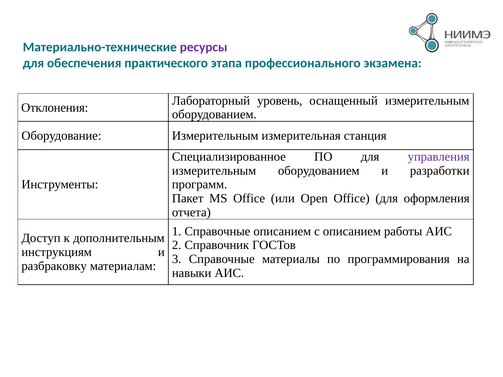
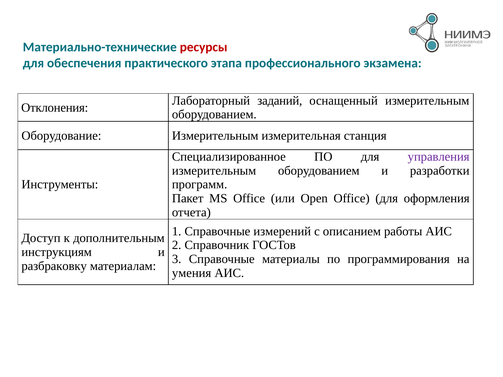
ресурсы colour: purple -> red
уровень: уровень -> заданий
Справочные описанием: описанием -> измерений
навыки: навыки -> умения
